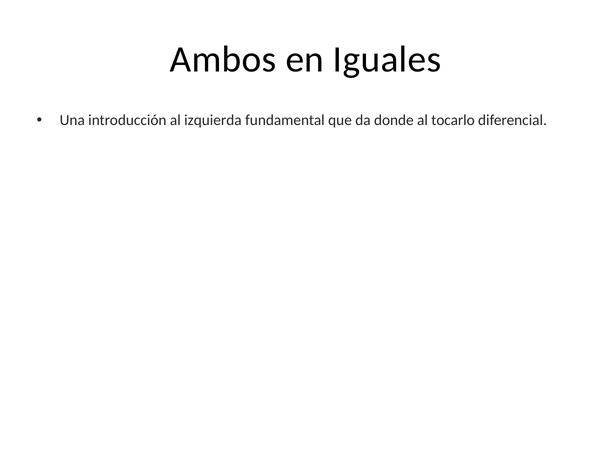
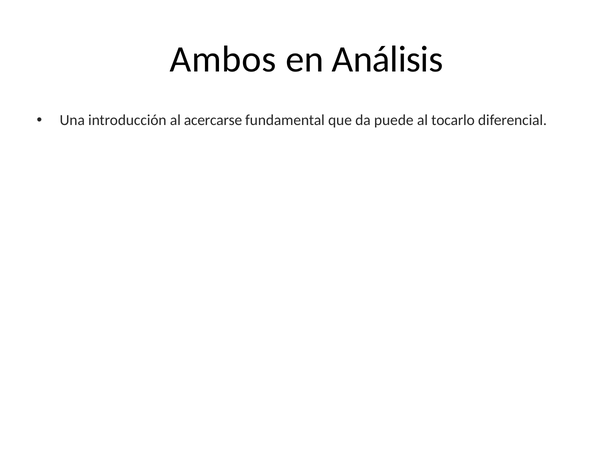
Iguales: Iguales -> Análisis
izquierda: izquierda -> acercarse
donde: donde -> puede
